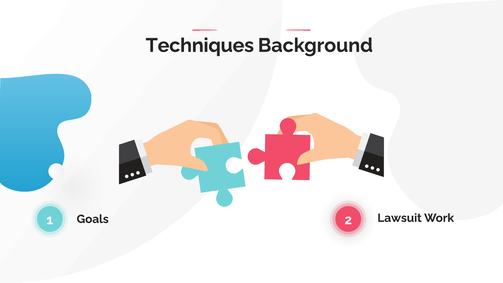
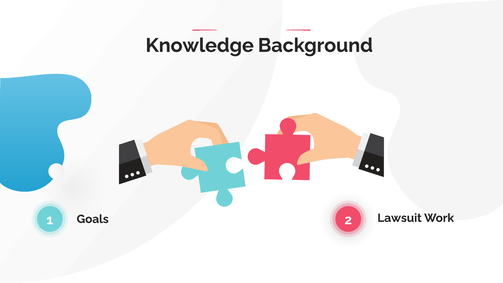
Techniques: Techniques -> Knowledge
